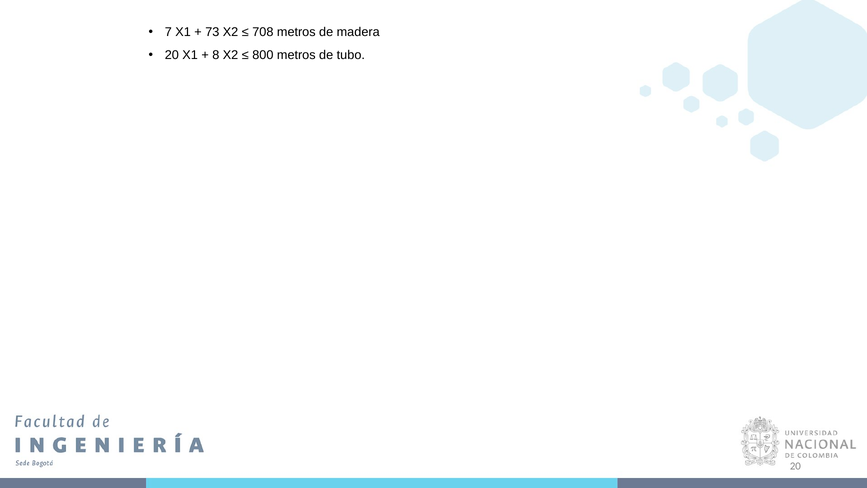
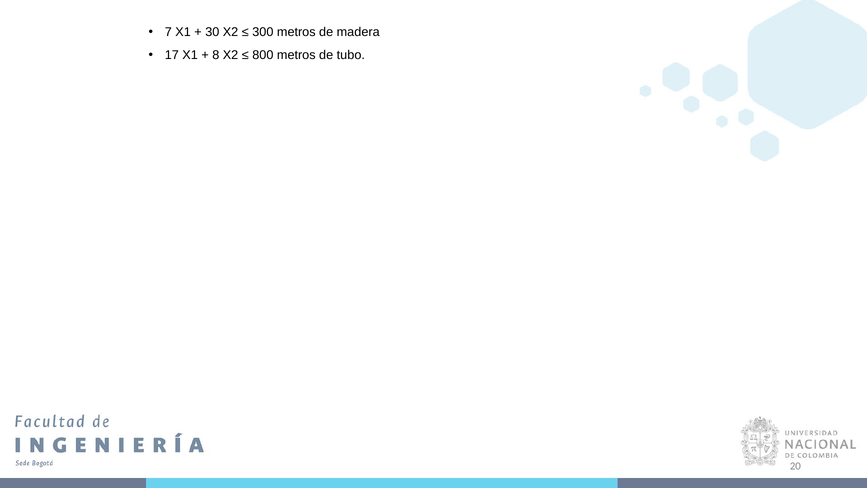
73: 73 -> 30
708: 708 -> 300
20 at (172, 55): 20 -> 17
